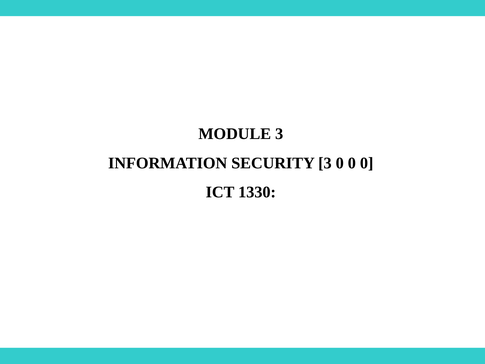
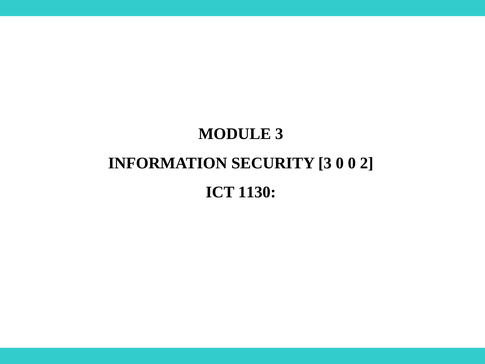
0 0 0: 0 -> 2
1330: 1330 -> 1130
